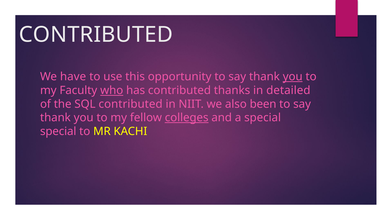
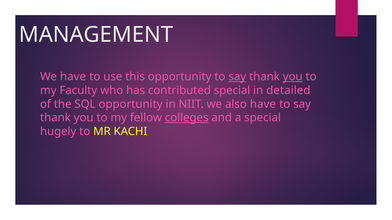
CONTRIBUTED at (96, 35): CONTRIBUTED -> MANAGEMENT
say at (237, 77) underline: none -> present
who underline: present -> none
contributed thanks: thanks -> special
SQL contributed: contributed -> opportunity
also been: been -> have
special at (58, 132): special -> hugely
